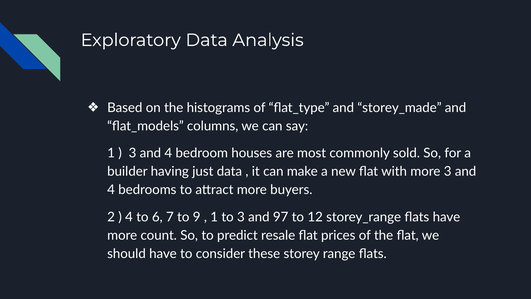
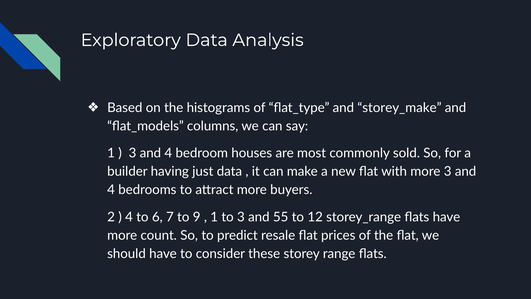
storey_made: storey_made -> storey_make
97: 97 -> 55
